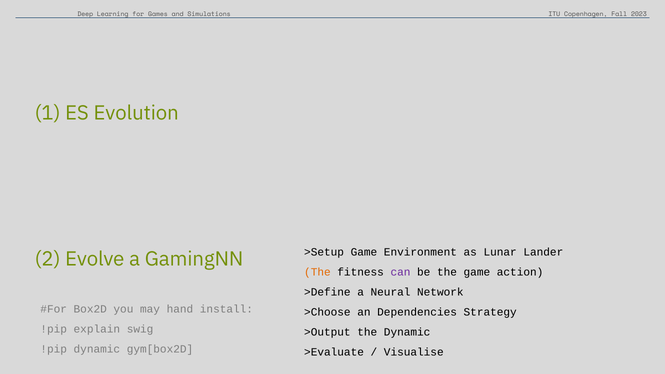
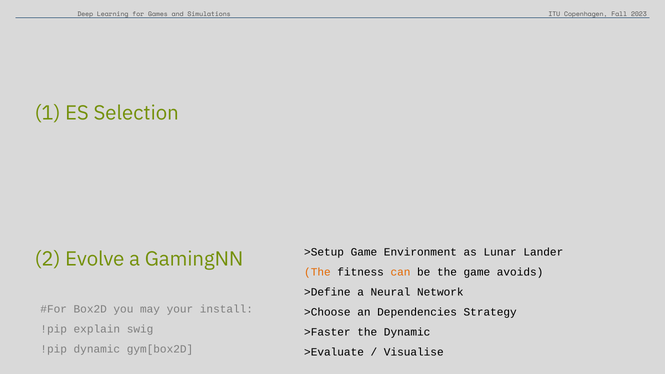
Evolution: Evolution -> Selection
can colour: purple -> orange
action: action -> avoids
hand: hand -> your
>Output: >Output -> >Faster
